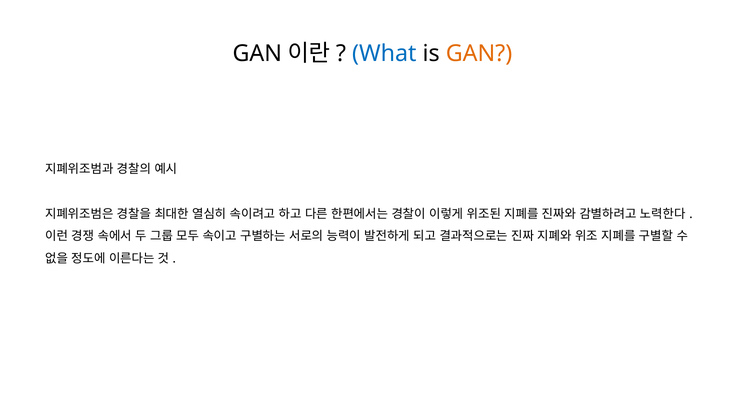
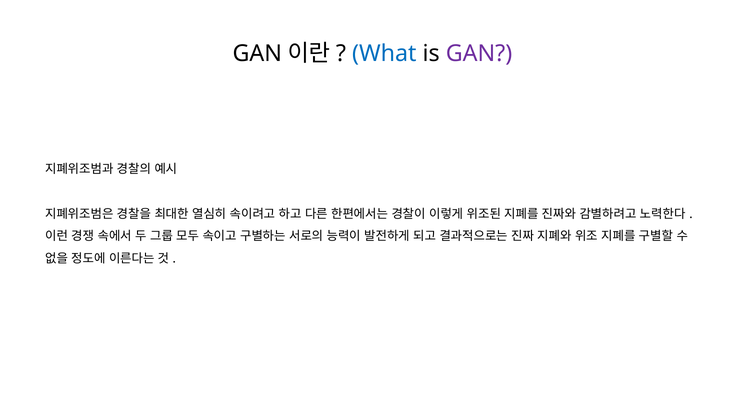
GAN at (479, 54) colour: orange -> purple
